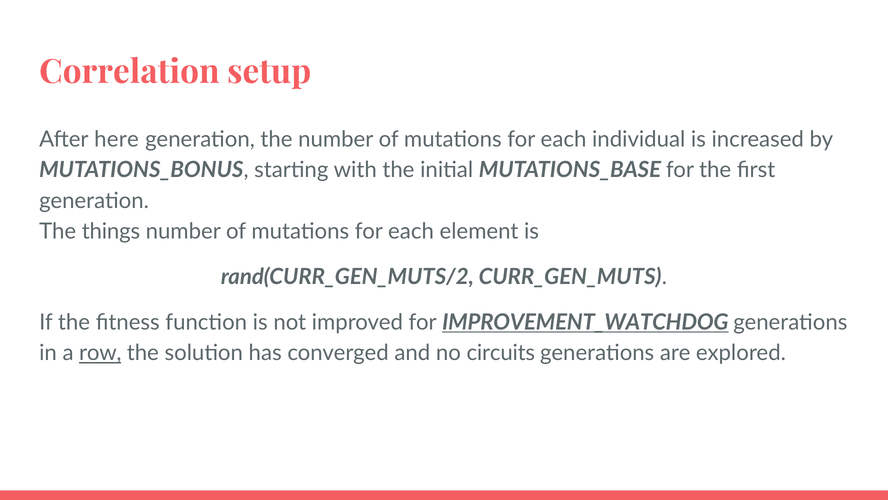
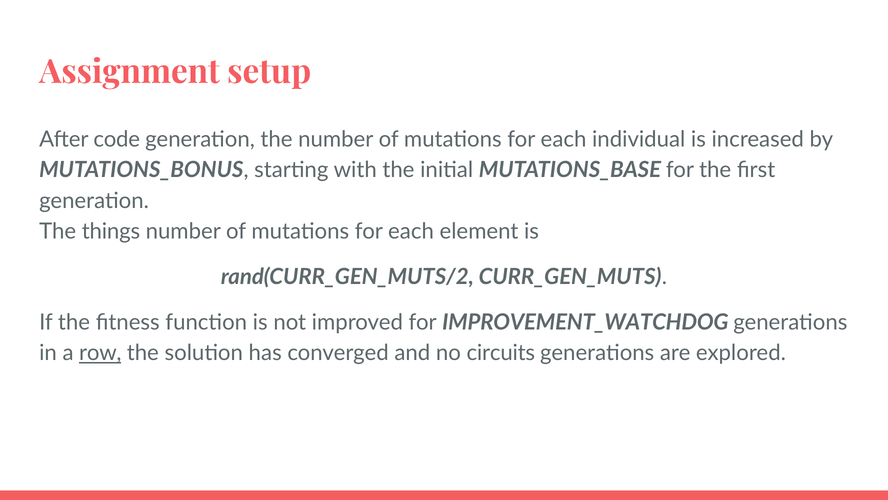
Correlation: Correlation -> Assignment
here: here -> code
IMPROVEMENT_WATCHDOG underline: present -> none
